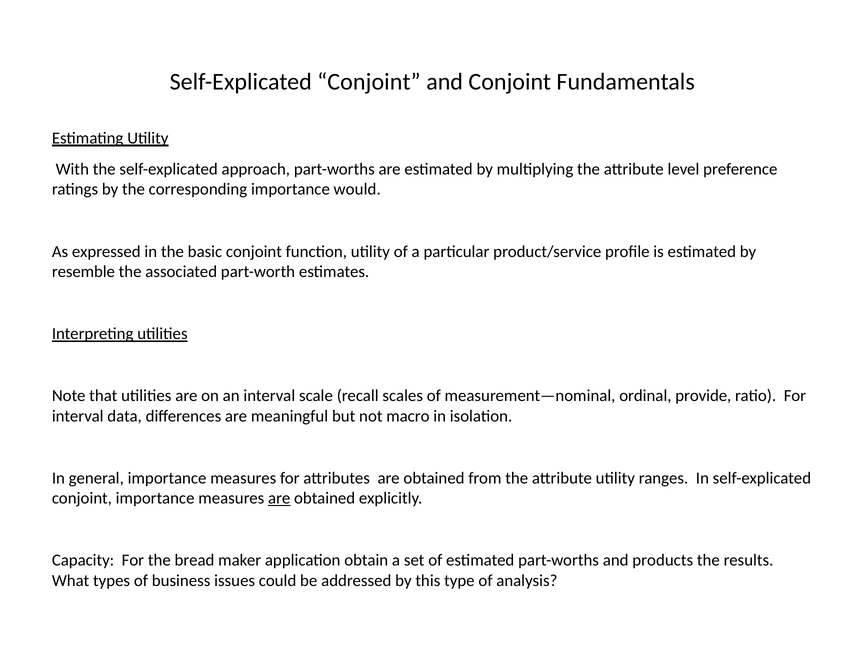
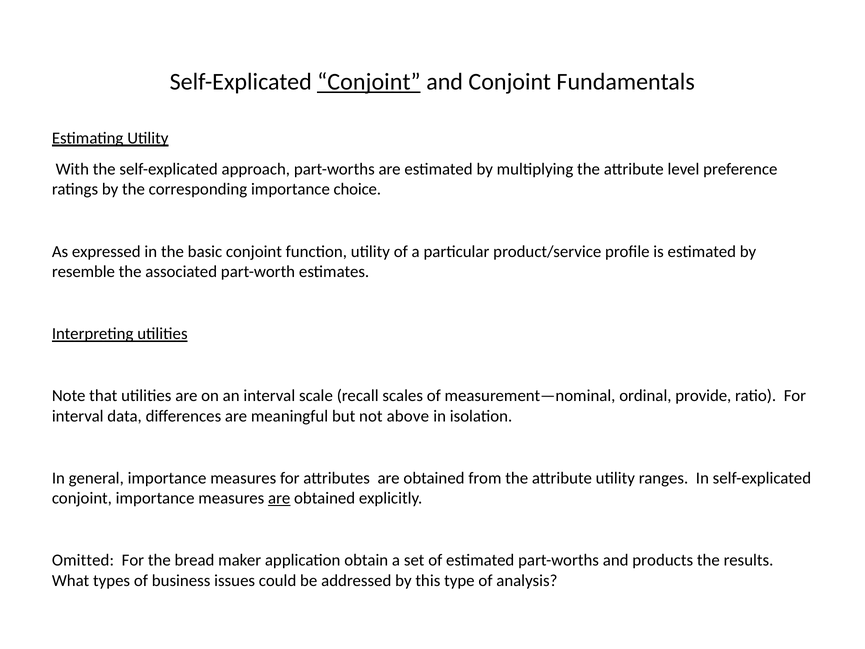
Conjoint at (369, 82) underline: none -> present
would: would -> choice
macro: macro -> above
Capacity: Capacity -> Omitted
